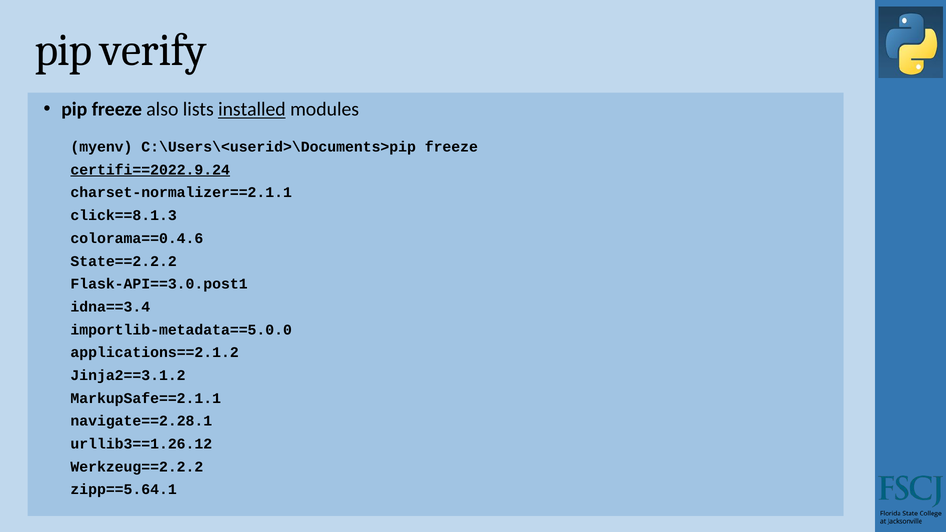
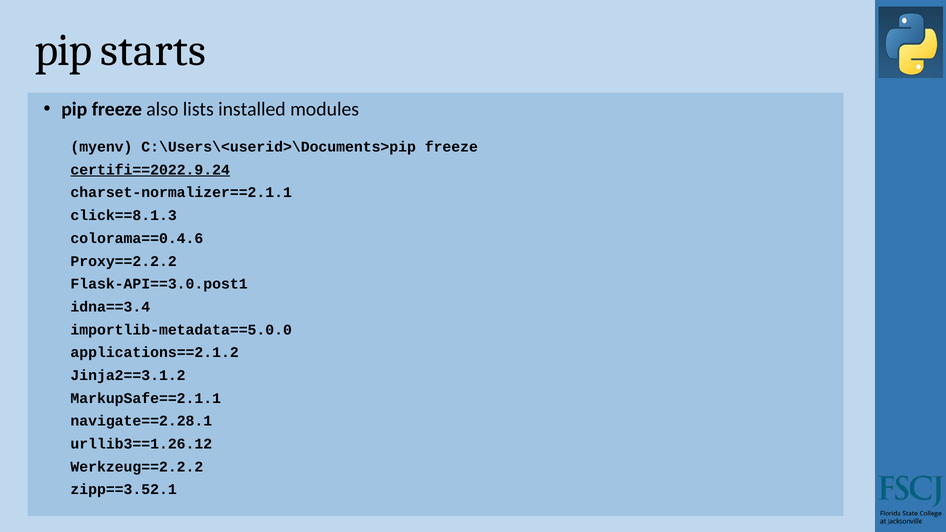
verify: verify -> starts
installed underline: present -> none
State==2.2.2: State==2.2.2 -> Proxy==2.2.2
zipp==5.64.1: zipp==5.64.1 -> zipp==3.52.1
